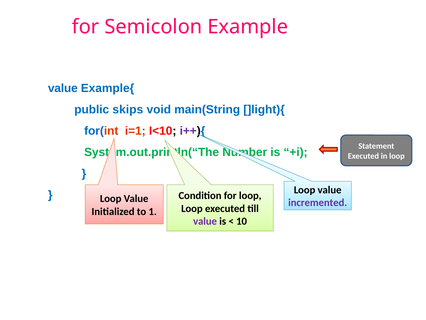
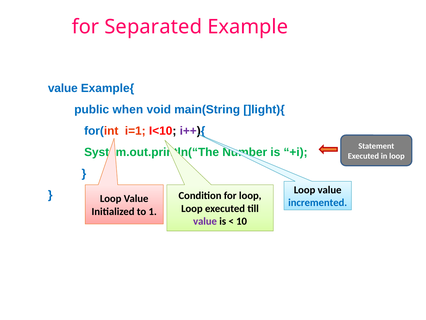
Semicolon: Semicolon -> Separated
skips: skips -> when
incremented colour: purple -> blue
